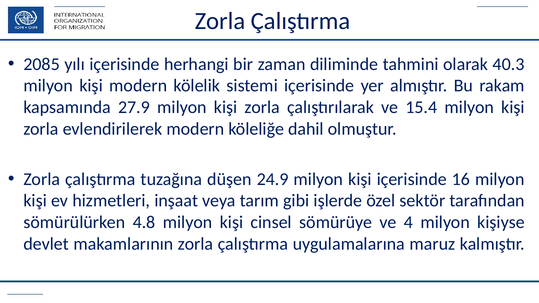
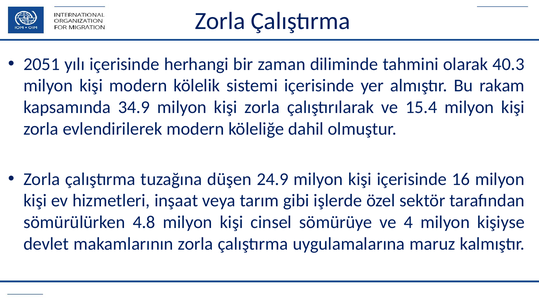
2085: 2085 -> 2051
27.9: 27.9 -> 34.9
